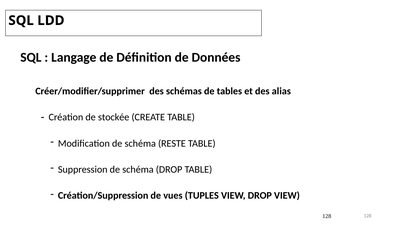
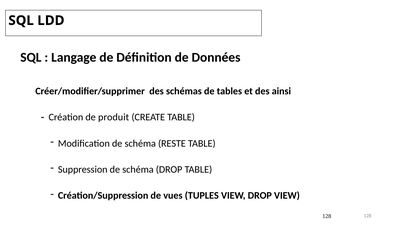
alias: alias -> ainsi
stockée: stockée -> produit
